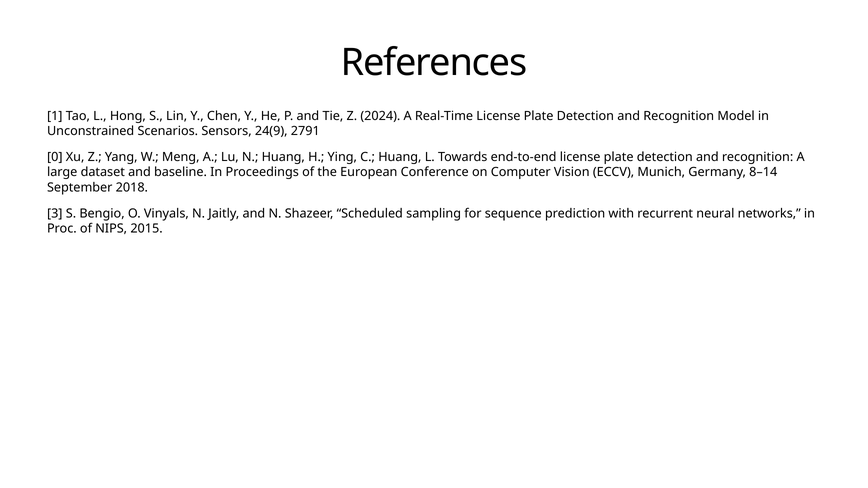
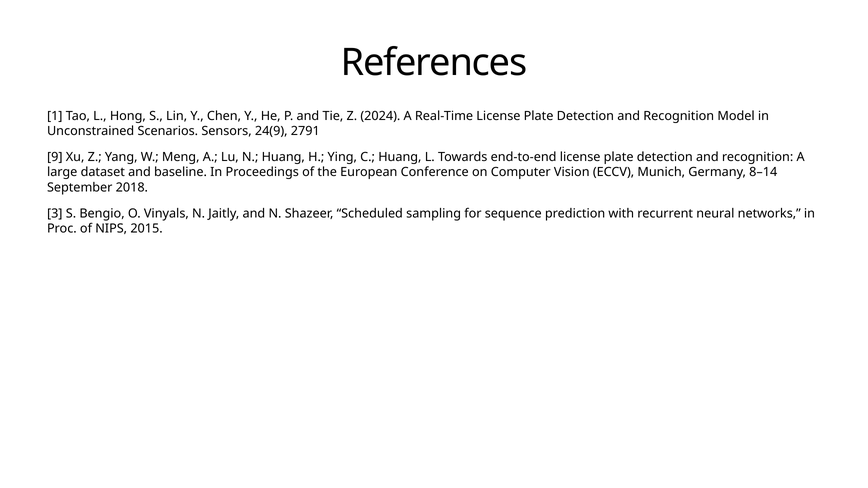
0: 0 -> 9
